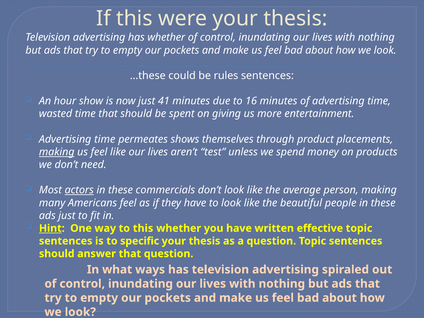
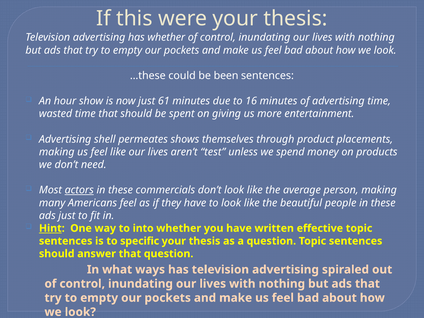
rules: rules -> been
41: 41 -> 61
time at (105, 139): time -> shell
making at (57, 152) underline: present -> none
to this: this -> into
